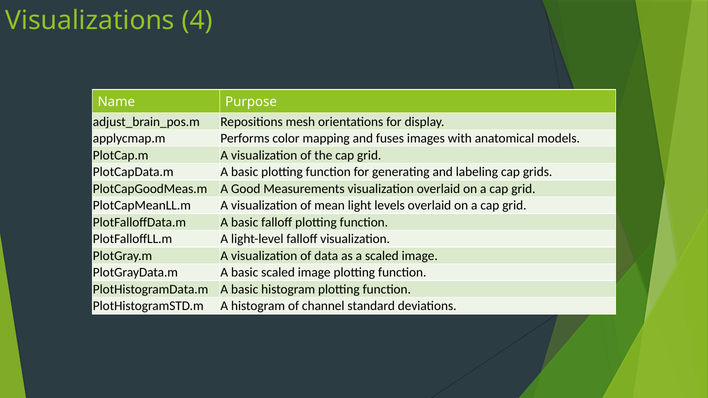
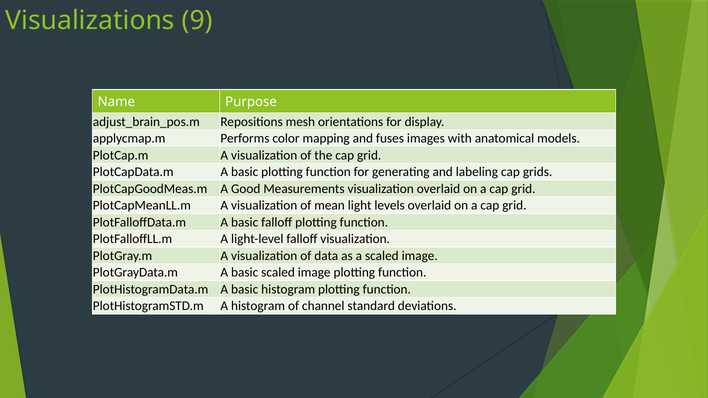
4: 4 -> 9
